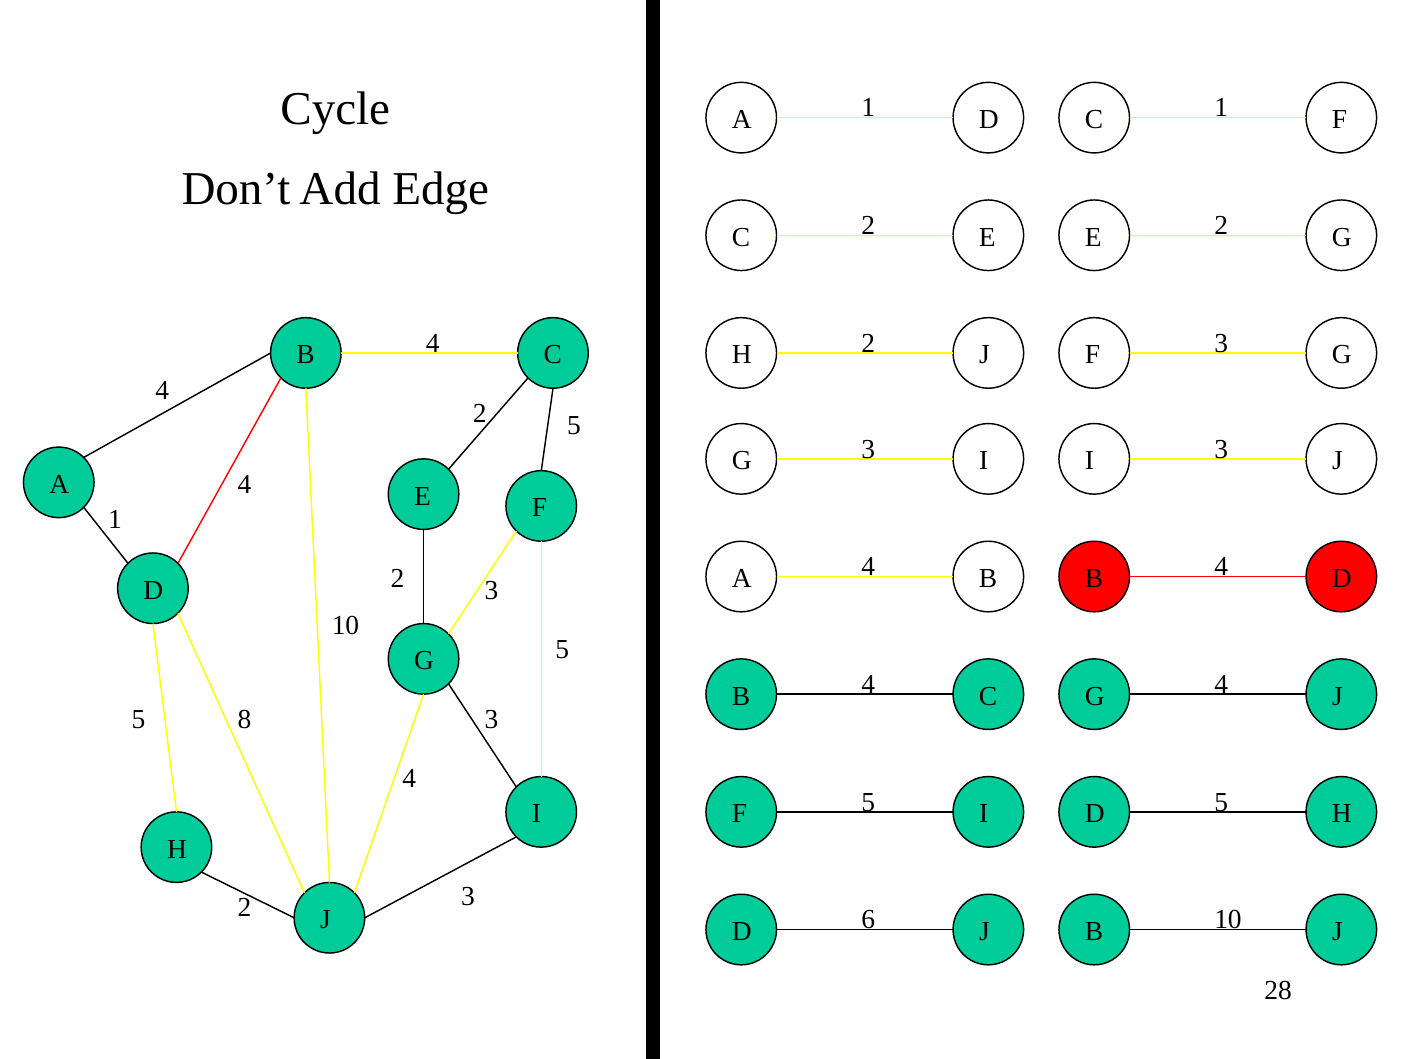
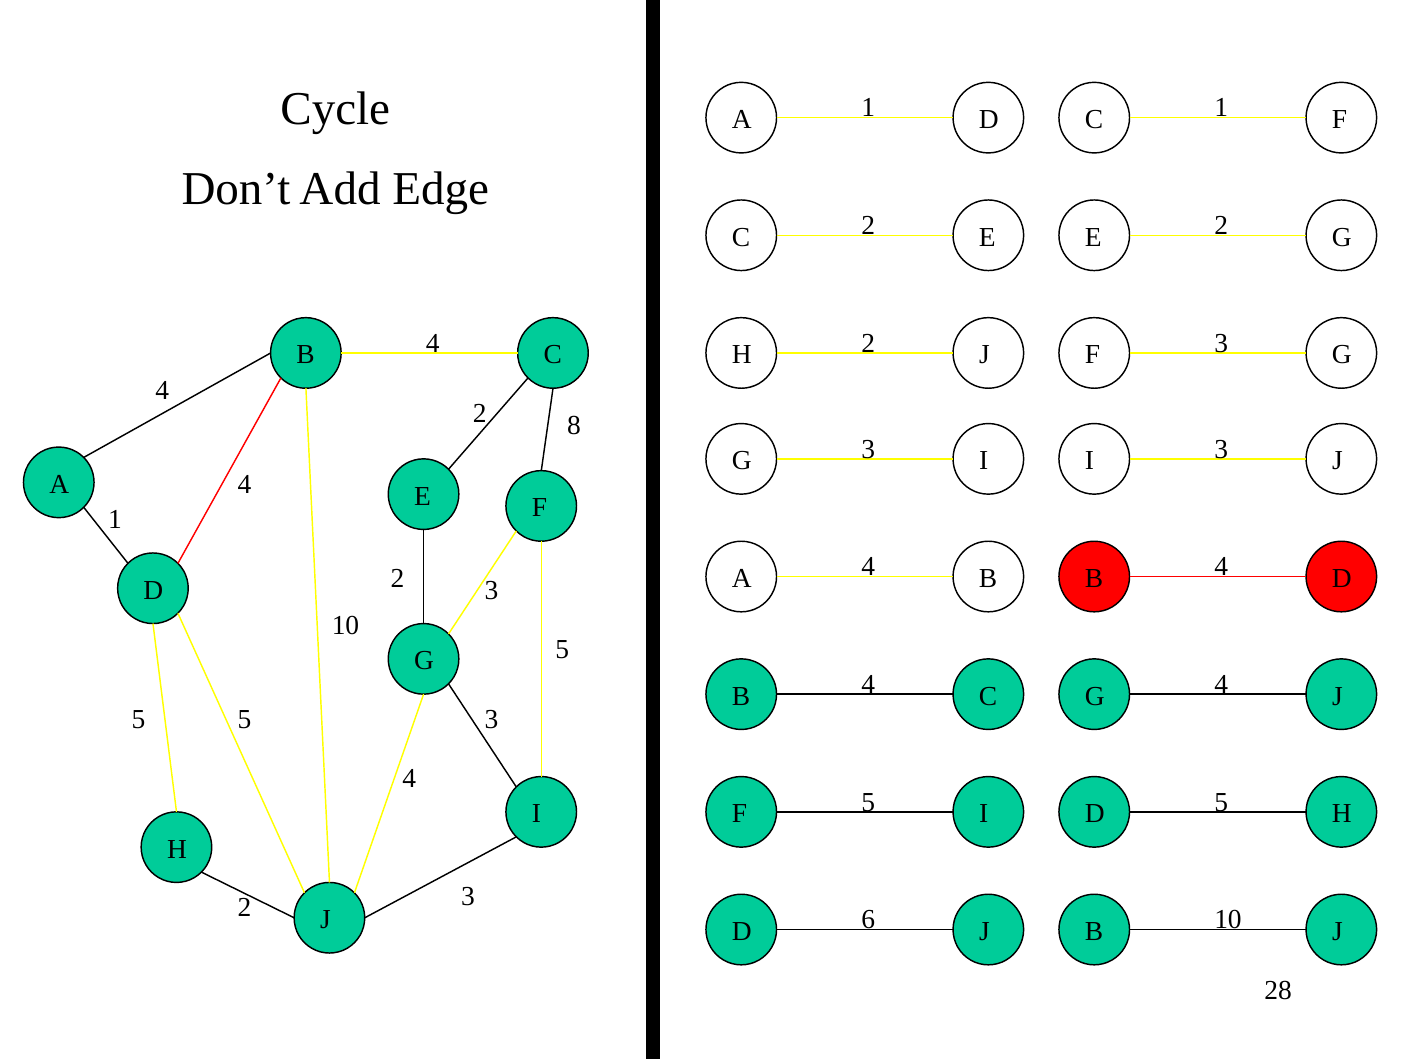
5 at (574, 425): 5 -> 8
5 8: 8 -> 5
